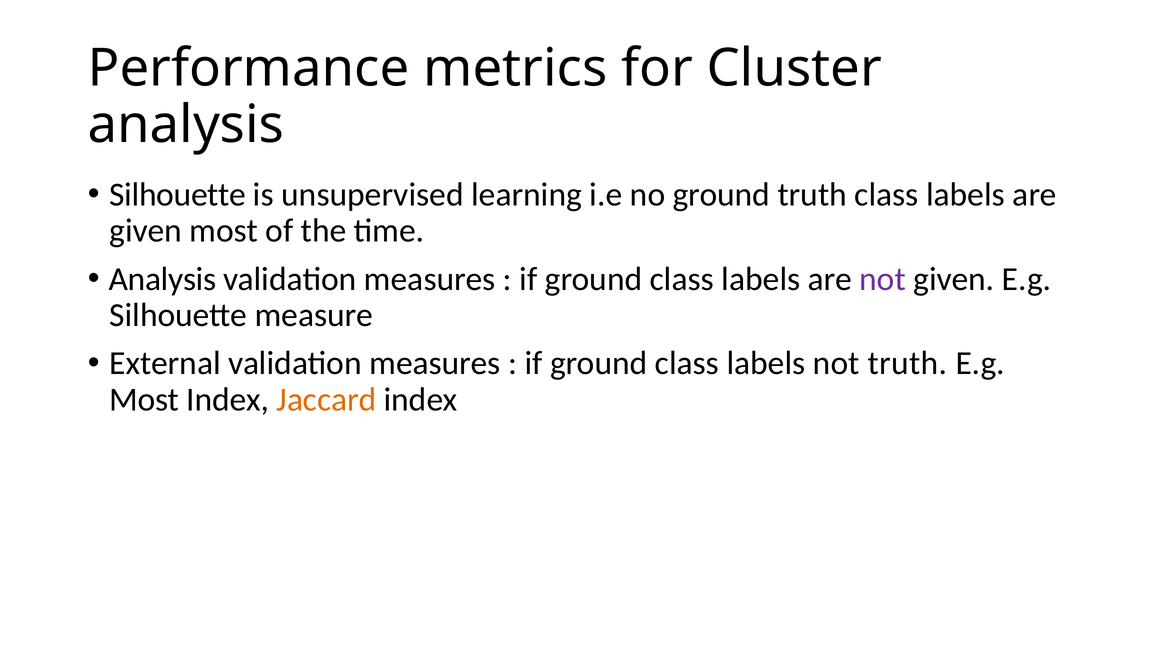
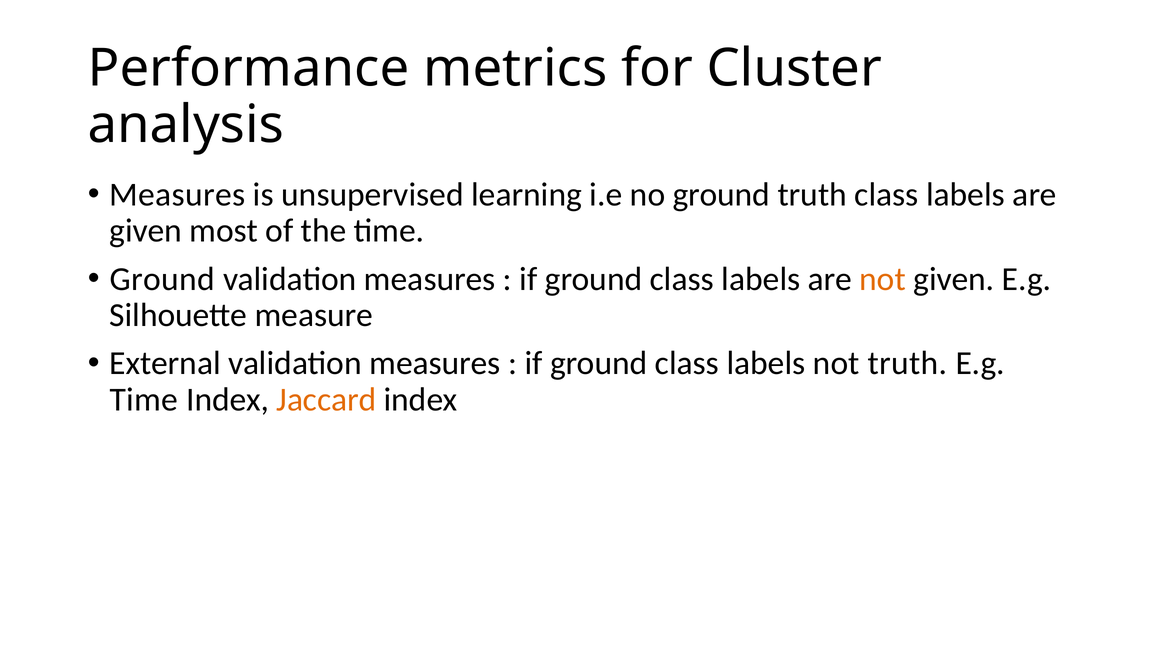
Silhouette at (178, 195): Silhouette -> Measures
Analysis at (163, 279): Analysis -> Ground
not at (883, 279) colour: purple -> orange
Most at (144, 400): Most -> Time
